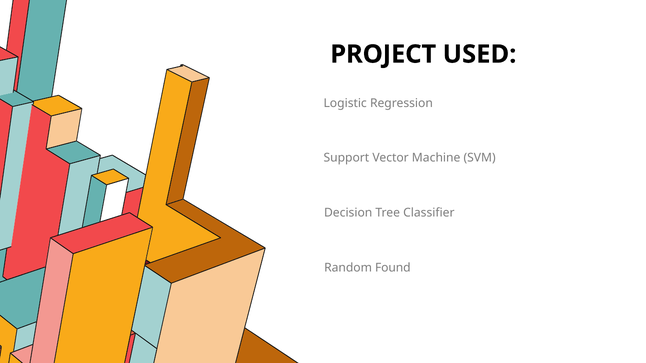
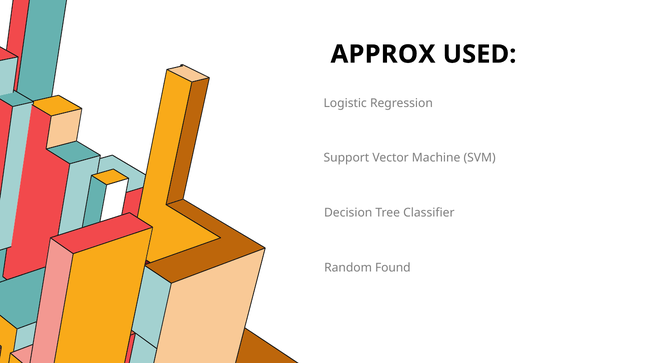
PROJECT: PROJECT -> APPROX
